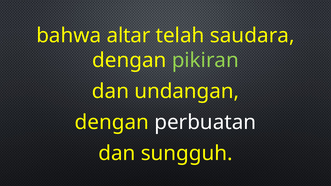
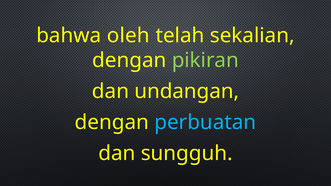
altar: altar -> oleh
saudara: saudara -> sekalian
perbuatan colour: white -> light blue
